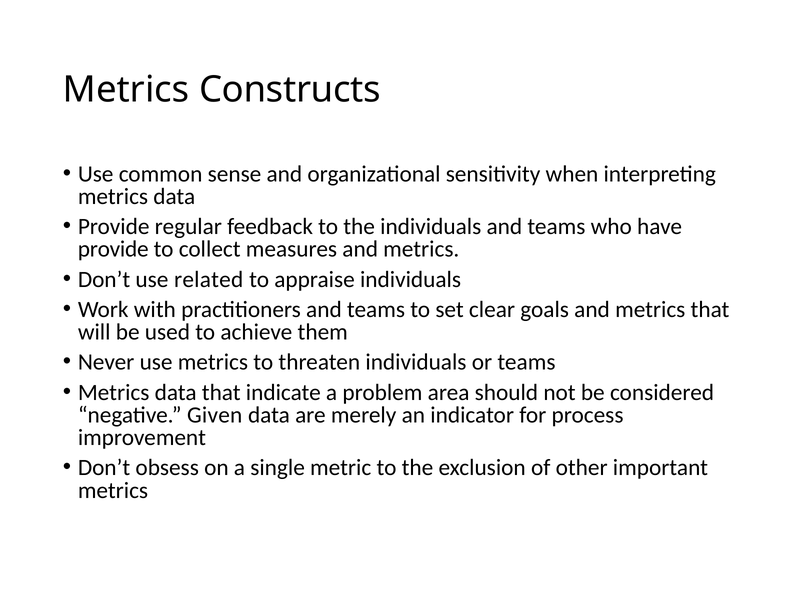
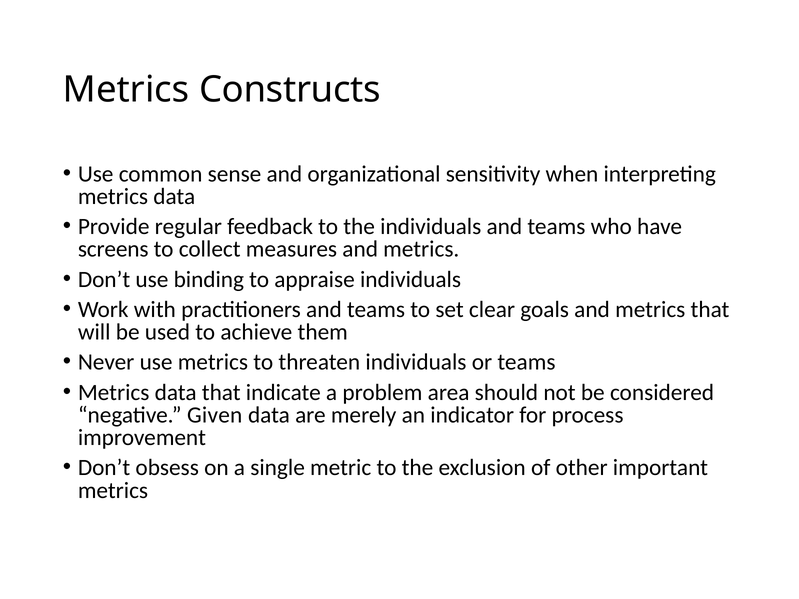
provide at (113, 249): provide -> screens
related: related -> binding
